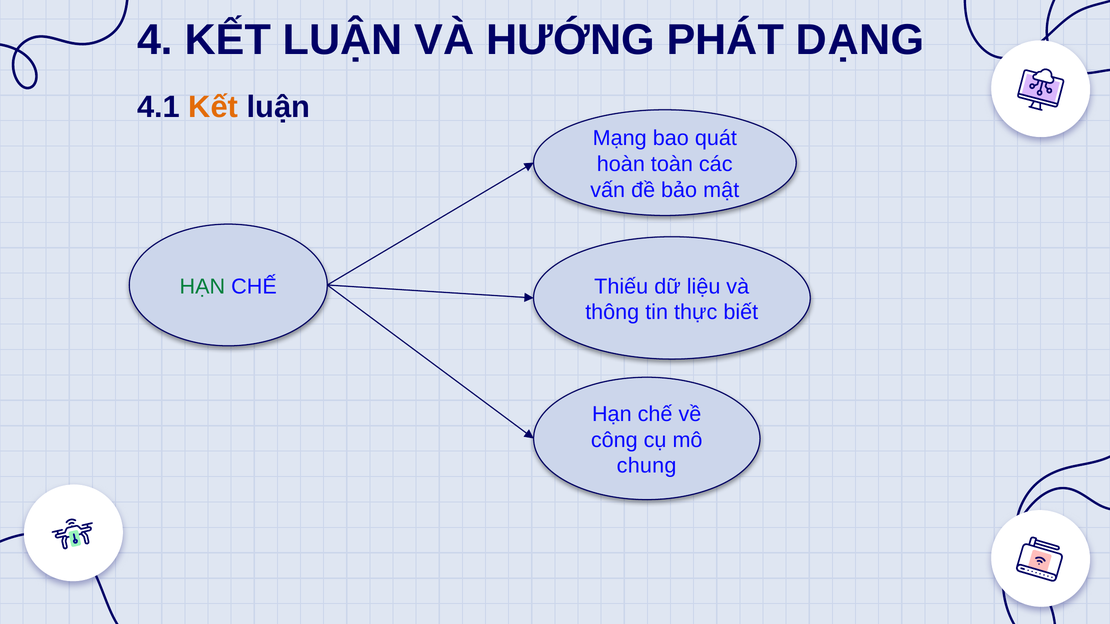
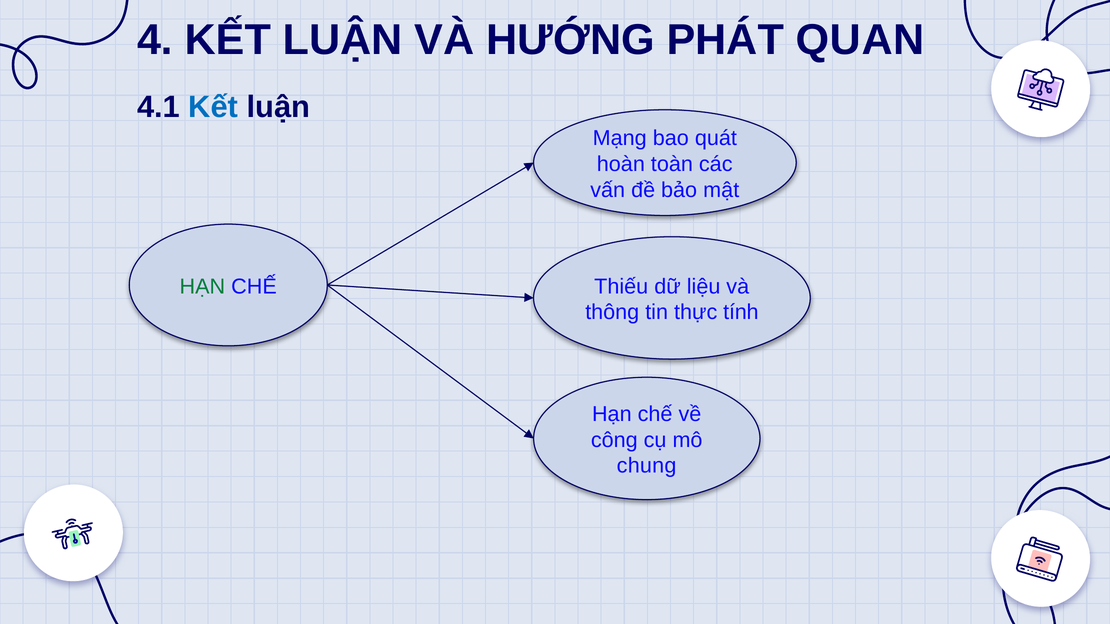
DẠNG: DẠNG -> QUAN
Kết at (213, 107) colour: orange -> blue
biết: biết -> tính
